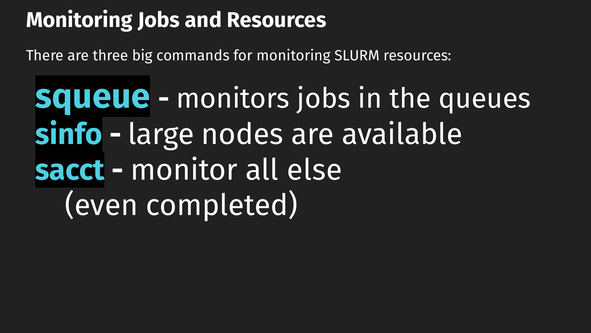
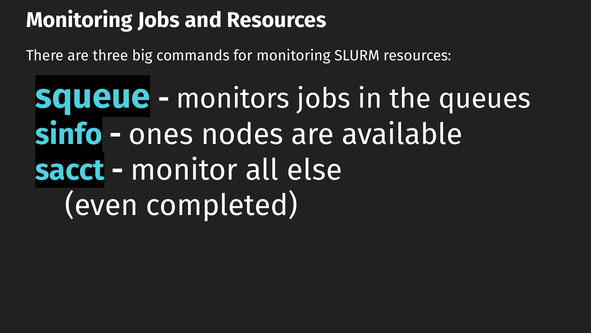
large: large -> ones
